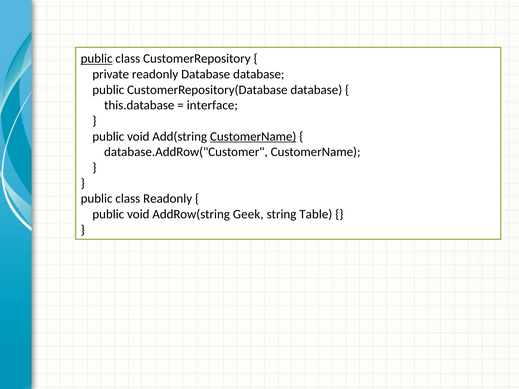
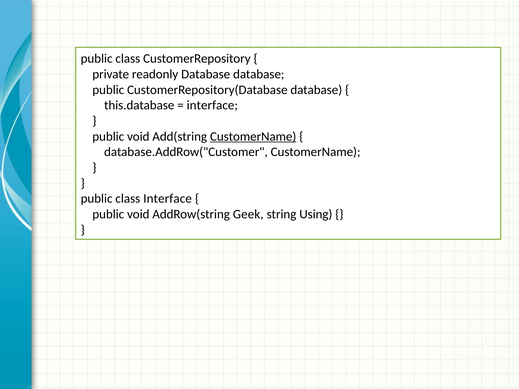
public at (97, 59) underline: present -> none
class Readonly: Readonly -> Interface
Table: Table -> Using
